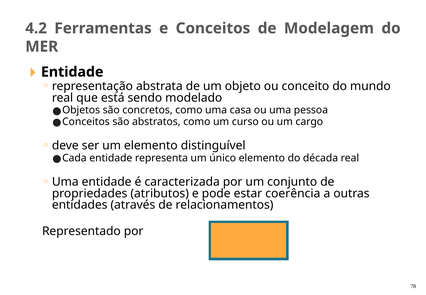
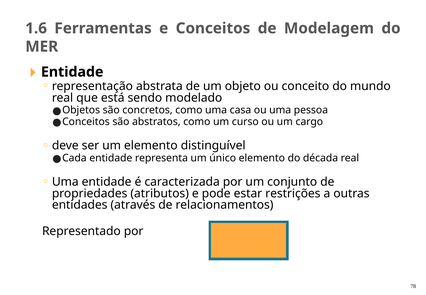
4.2: 4.2 -> 1.6
coerência: coerência -> restrições
